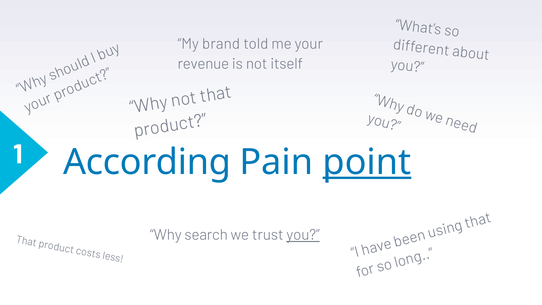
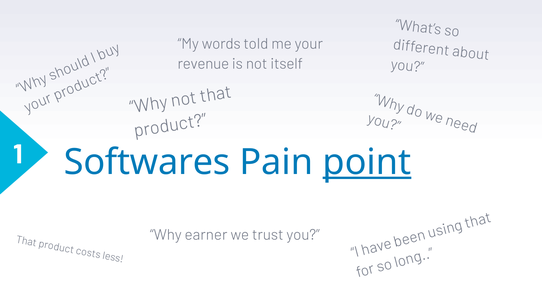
brand: brand -> words
According: According -> Softwares
search: search -> earner
you at (303, 235) underline: present -> none
